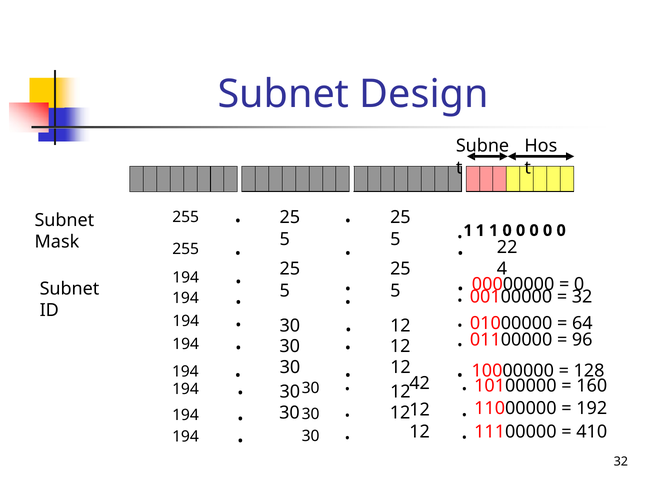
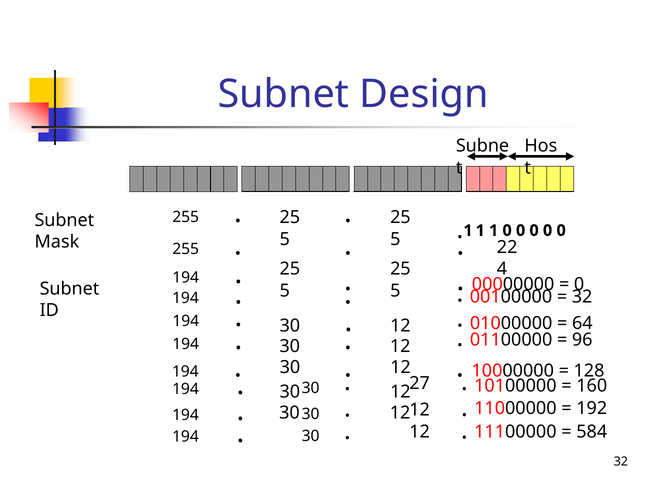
42: 42 -> 27
410: 410 -> 584
